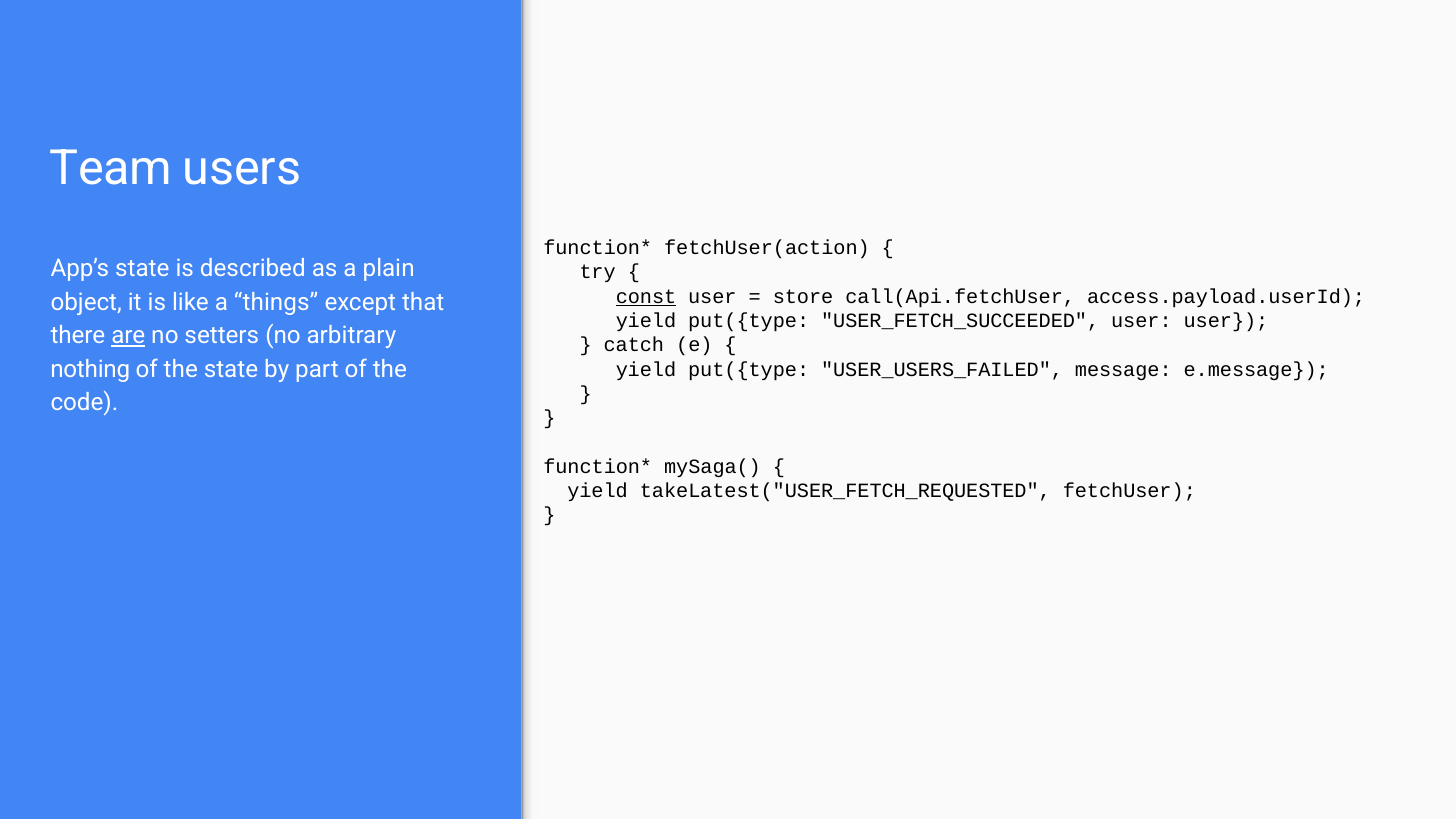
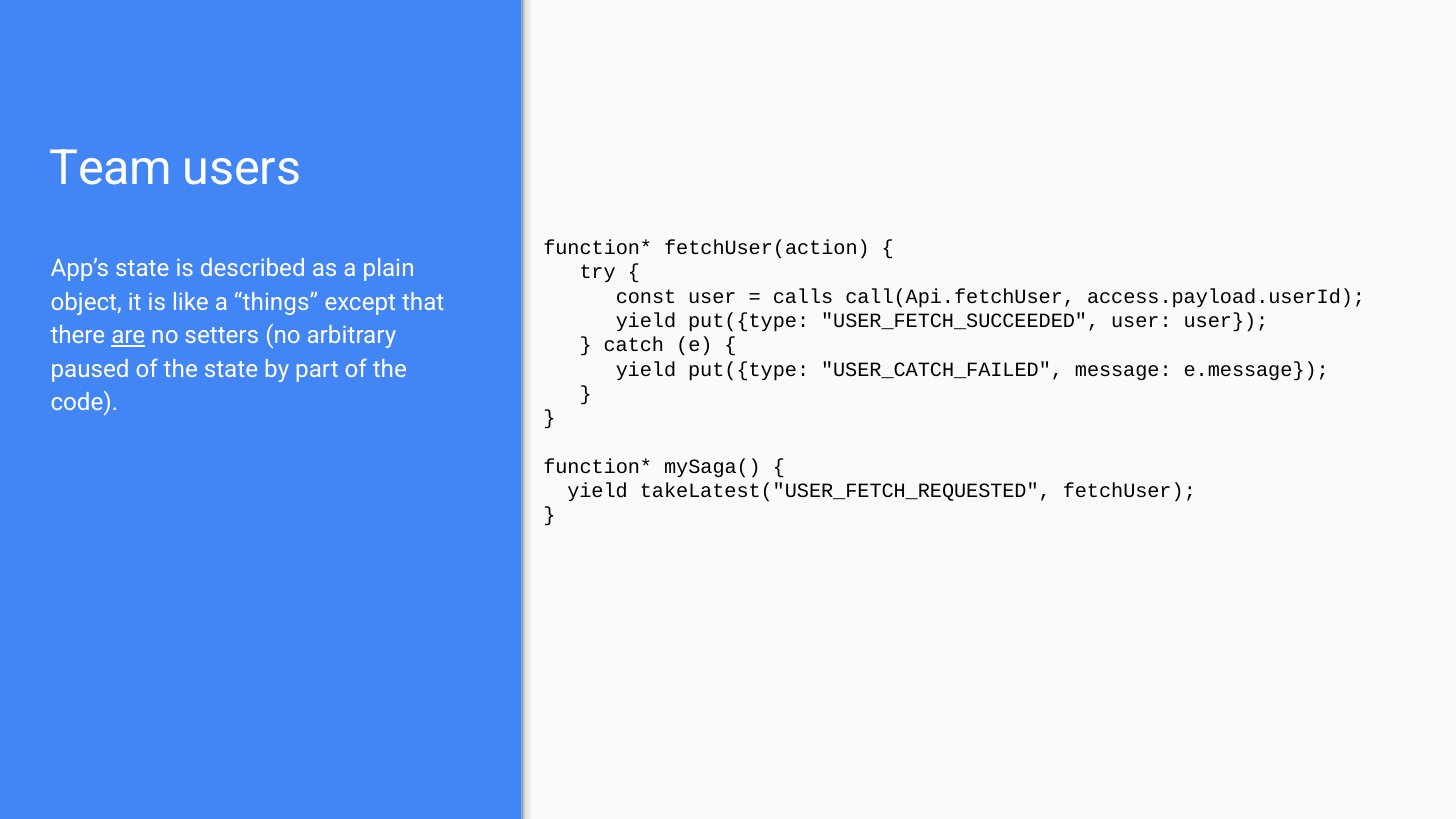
const underline: present -> none
store: store -> calls
nothing: nothing -> paused
USER_USERS_FAILED: USER_USERS_FAILED -> USER_CATCH_FAILED
